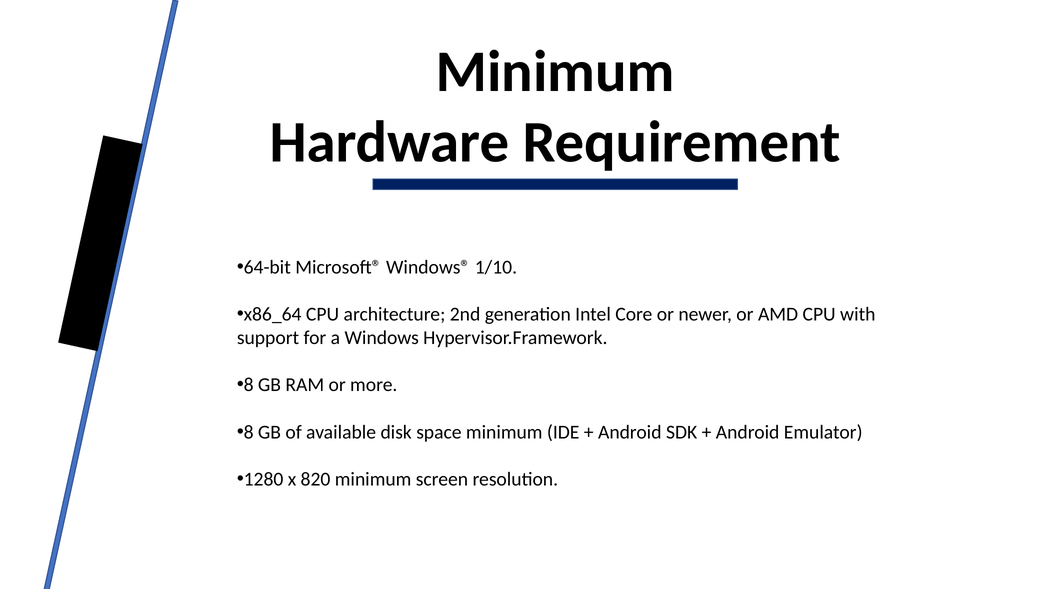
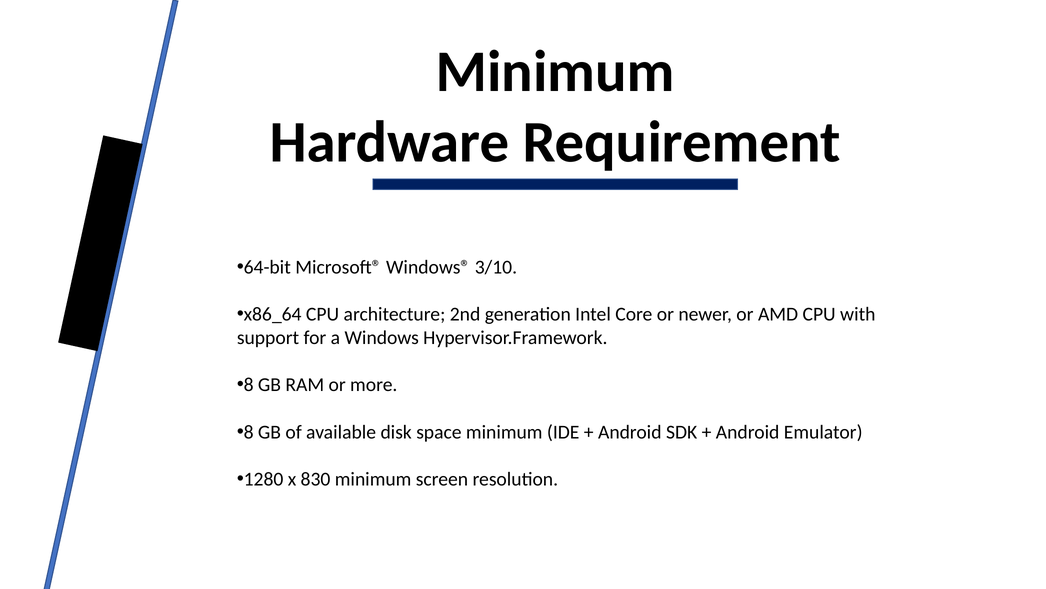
1/10: 1/10 -> 3/10
820: 820 -> 830
